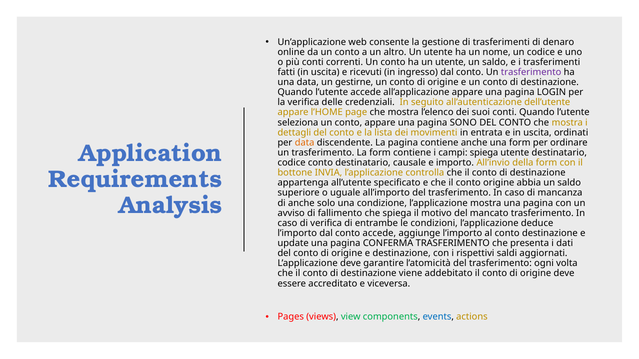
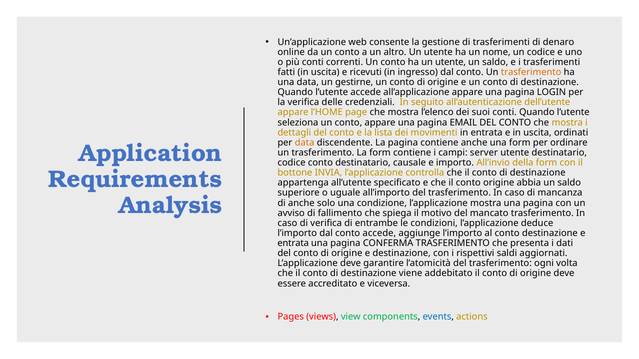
trasferimento at (531, 72) colour: purple -> orange
SONO: SONO -> EMAIL
campi spiega: spiega -> server
update at (293, 244): update -> entrata
